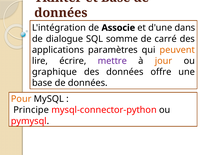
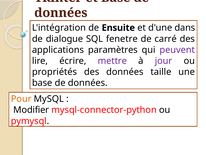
Associe: Associe -> Ensuite
somme: somme -> fenetre
peuvent colour: orange -> purple
jour colour: orange -> purple
graphique: graphique -> propriétés
offre: offre -> taille
Principe: Principe -> Modifier
